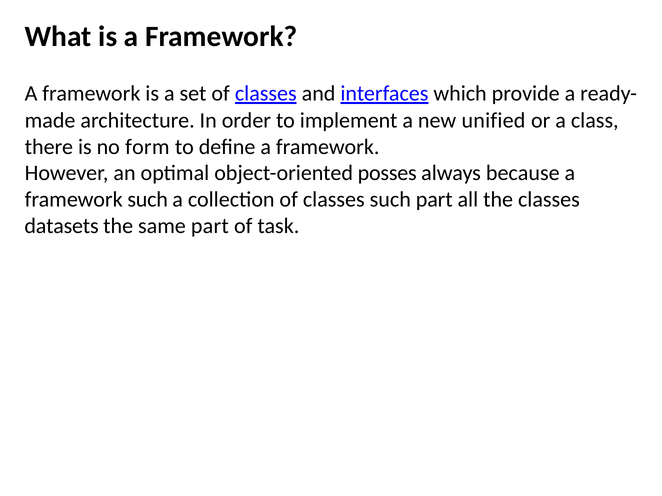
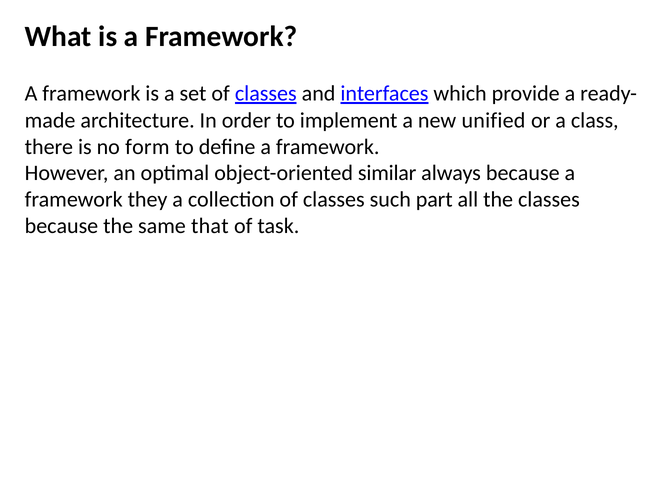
posses: posses -> similar
framework such: such -> they
datasets at (62, 226): datasets -> because
same part: part -> that
